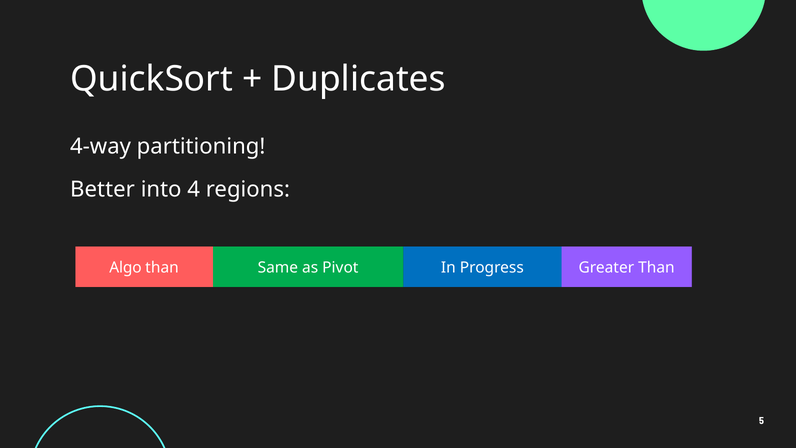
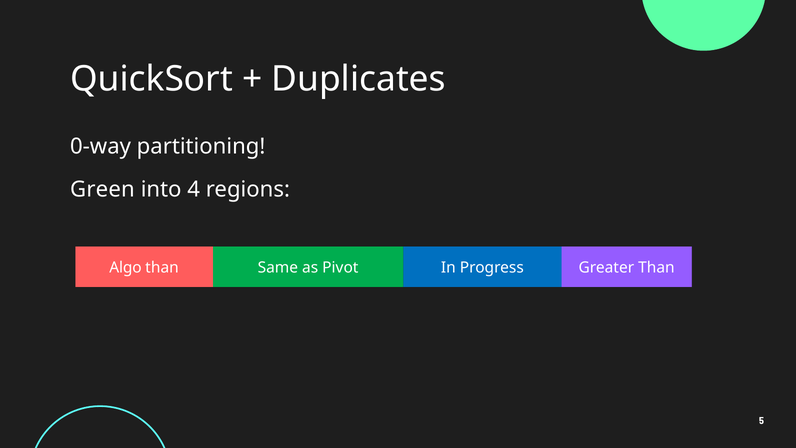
4-way: 4-way -> 0-way
Better: Better -> Green
